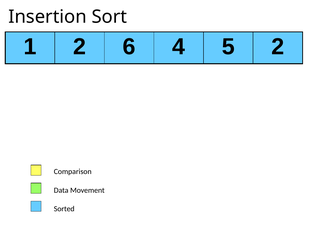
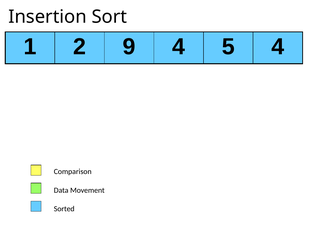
6: 6 -> 9
5 2: 2 -> 4
